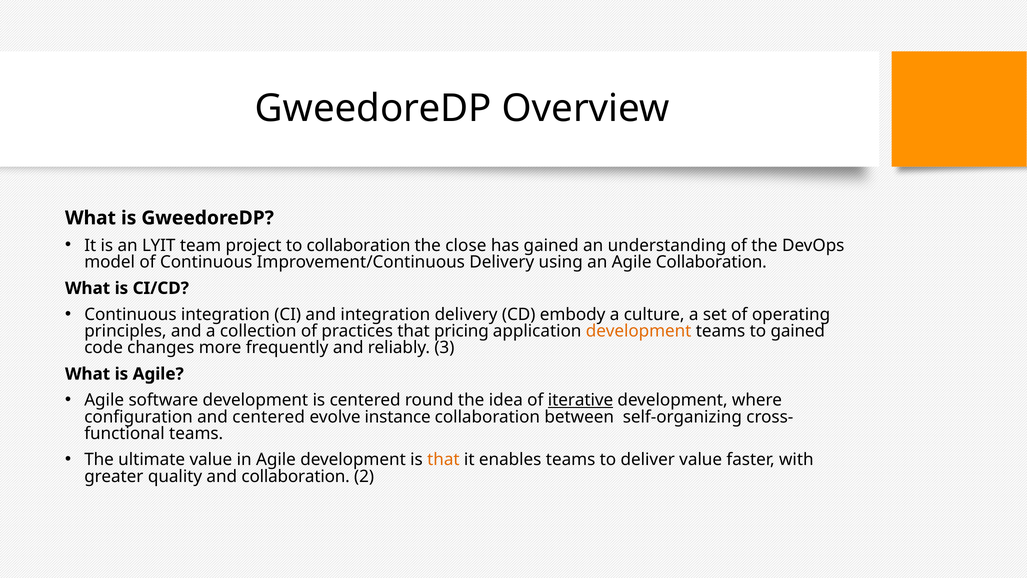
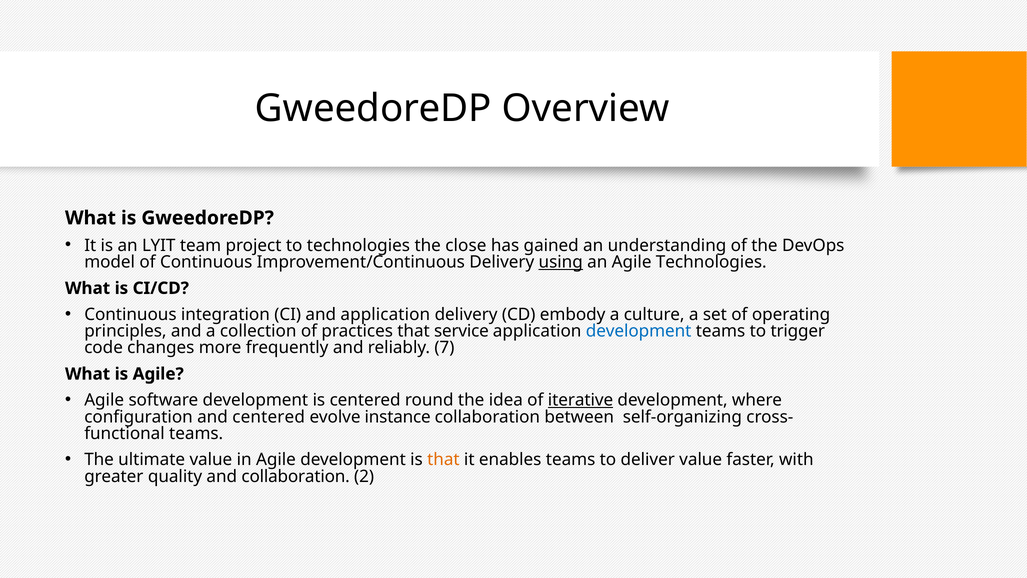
to collaboration: collaboration -> technologies
using underline: none -> present
Agile Collaboration: Collaboration -> Technologies
and integration: integration -> application
pricing: pricing -> service
development at (639, 331) colour: orange -> blue
to gained: gained -> trigger
3: 3 -> 7
